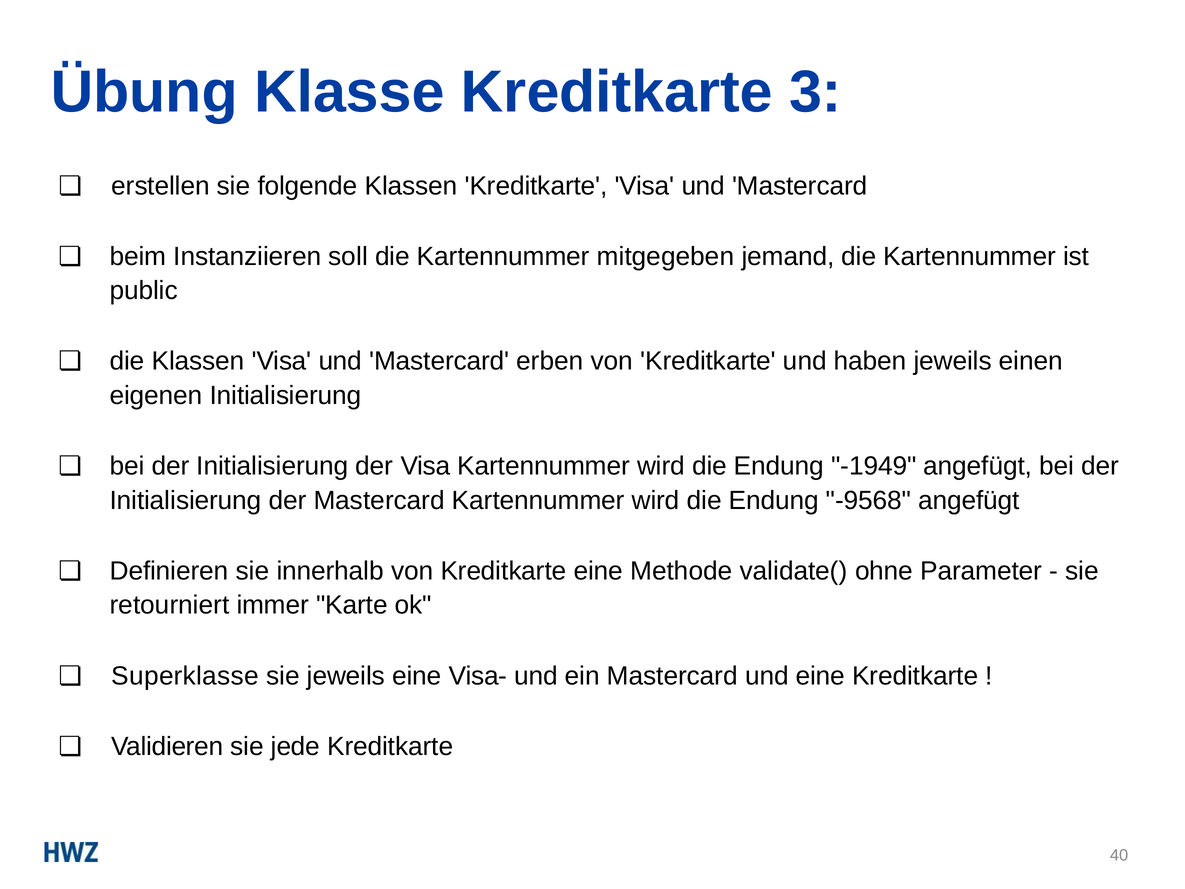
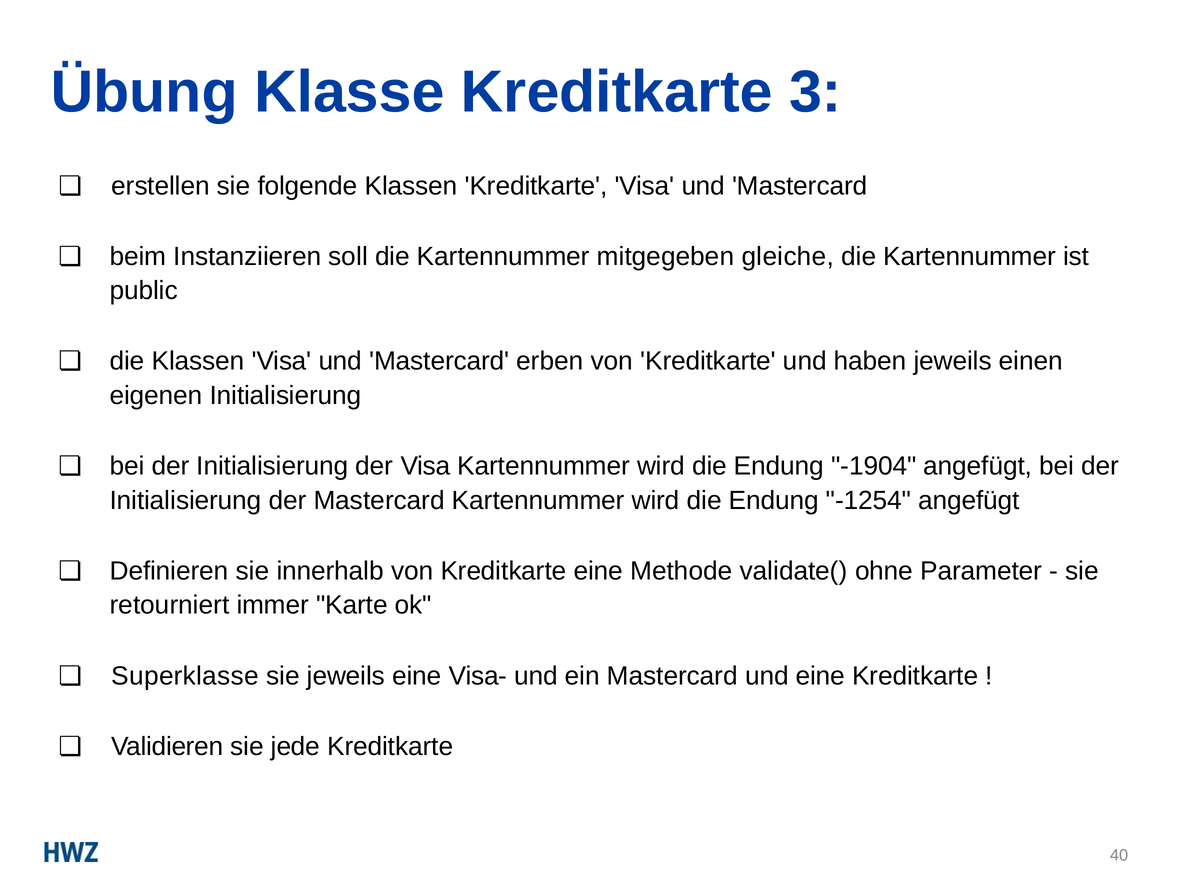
jemand: jemand -> gleiche
-1949: -1949 -> -1904
-9568: -9568 -> -1254
